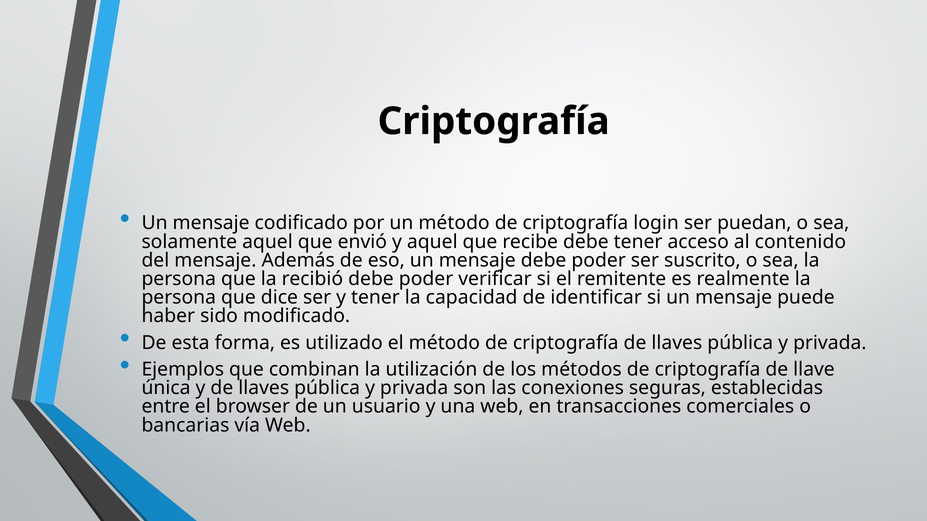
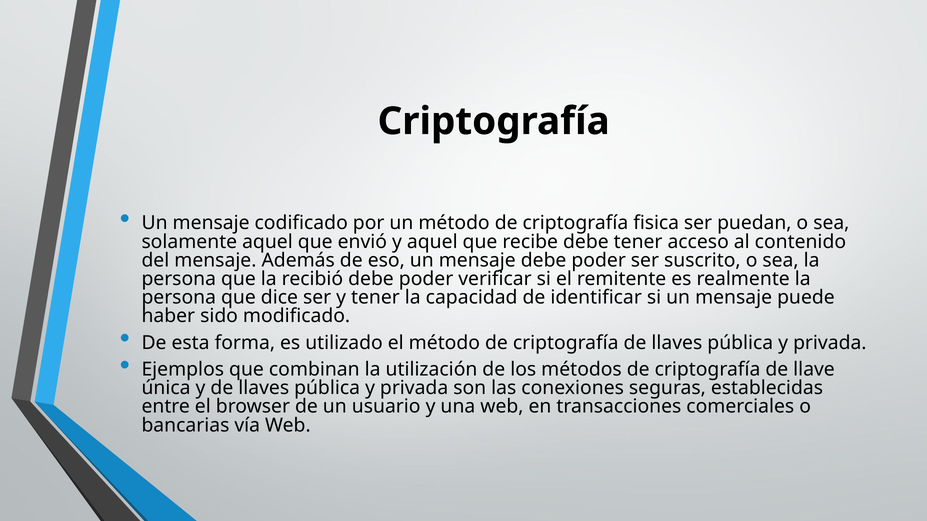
login: login -> fisica
